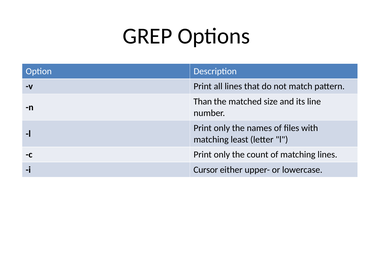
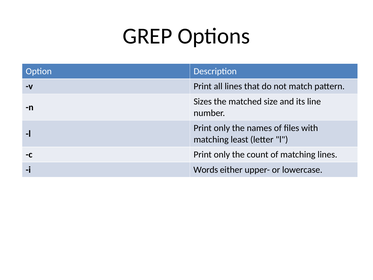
Than: Than -> Sizes
Cursor: Cursor -> Words
